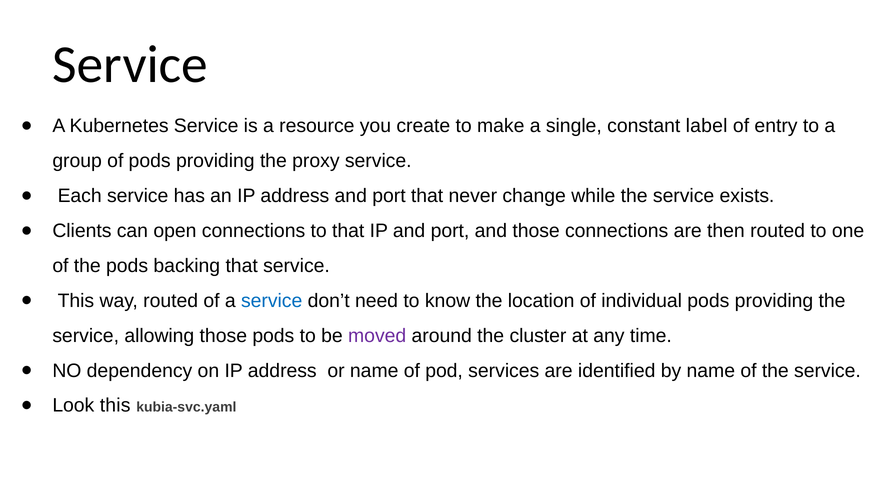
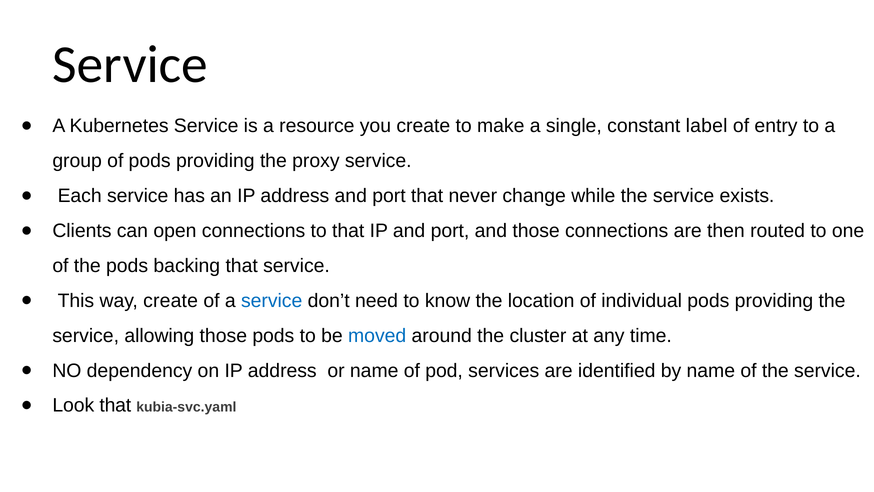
way routed: routed -> create
moved colour: purple -> blue
Look this: this -> that
